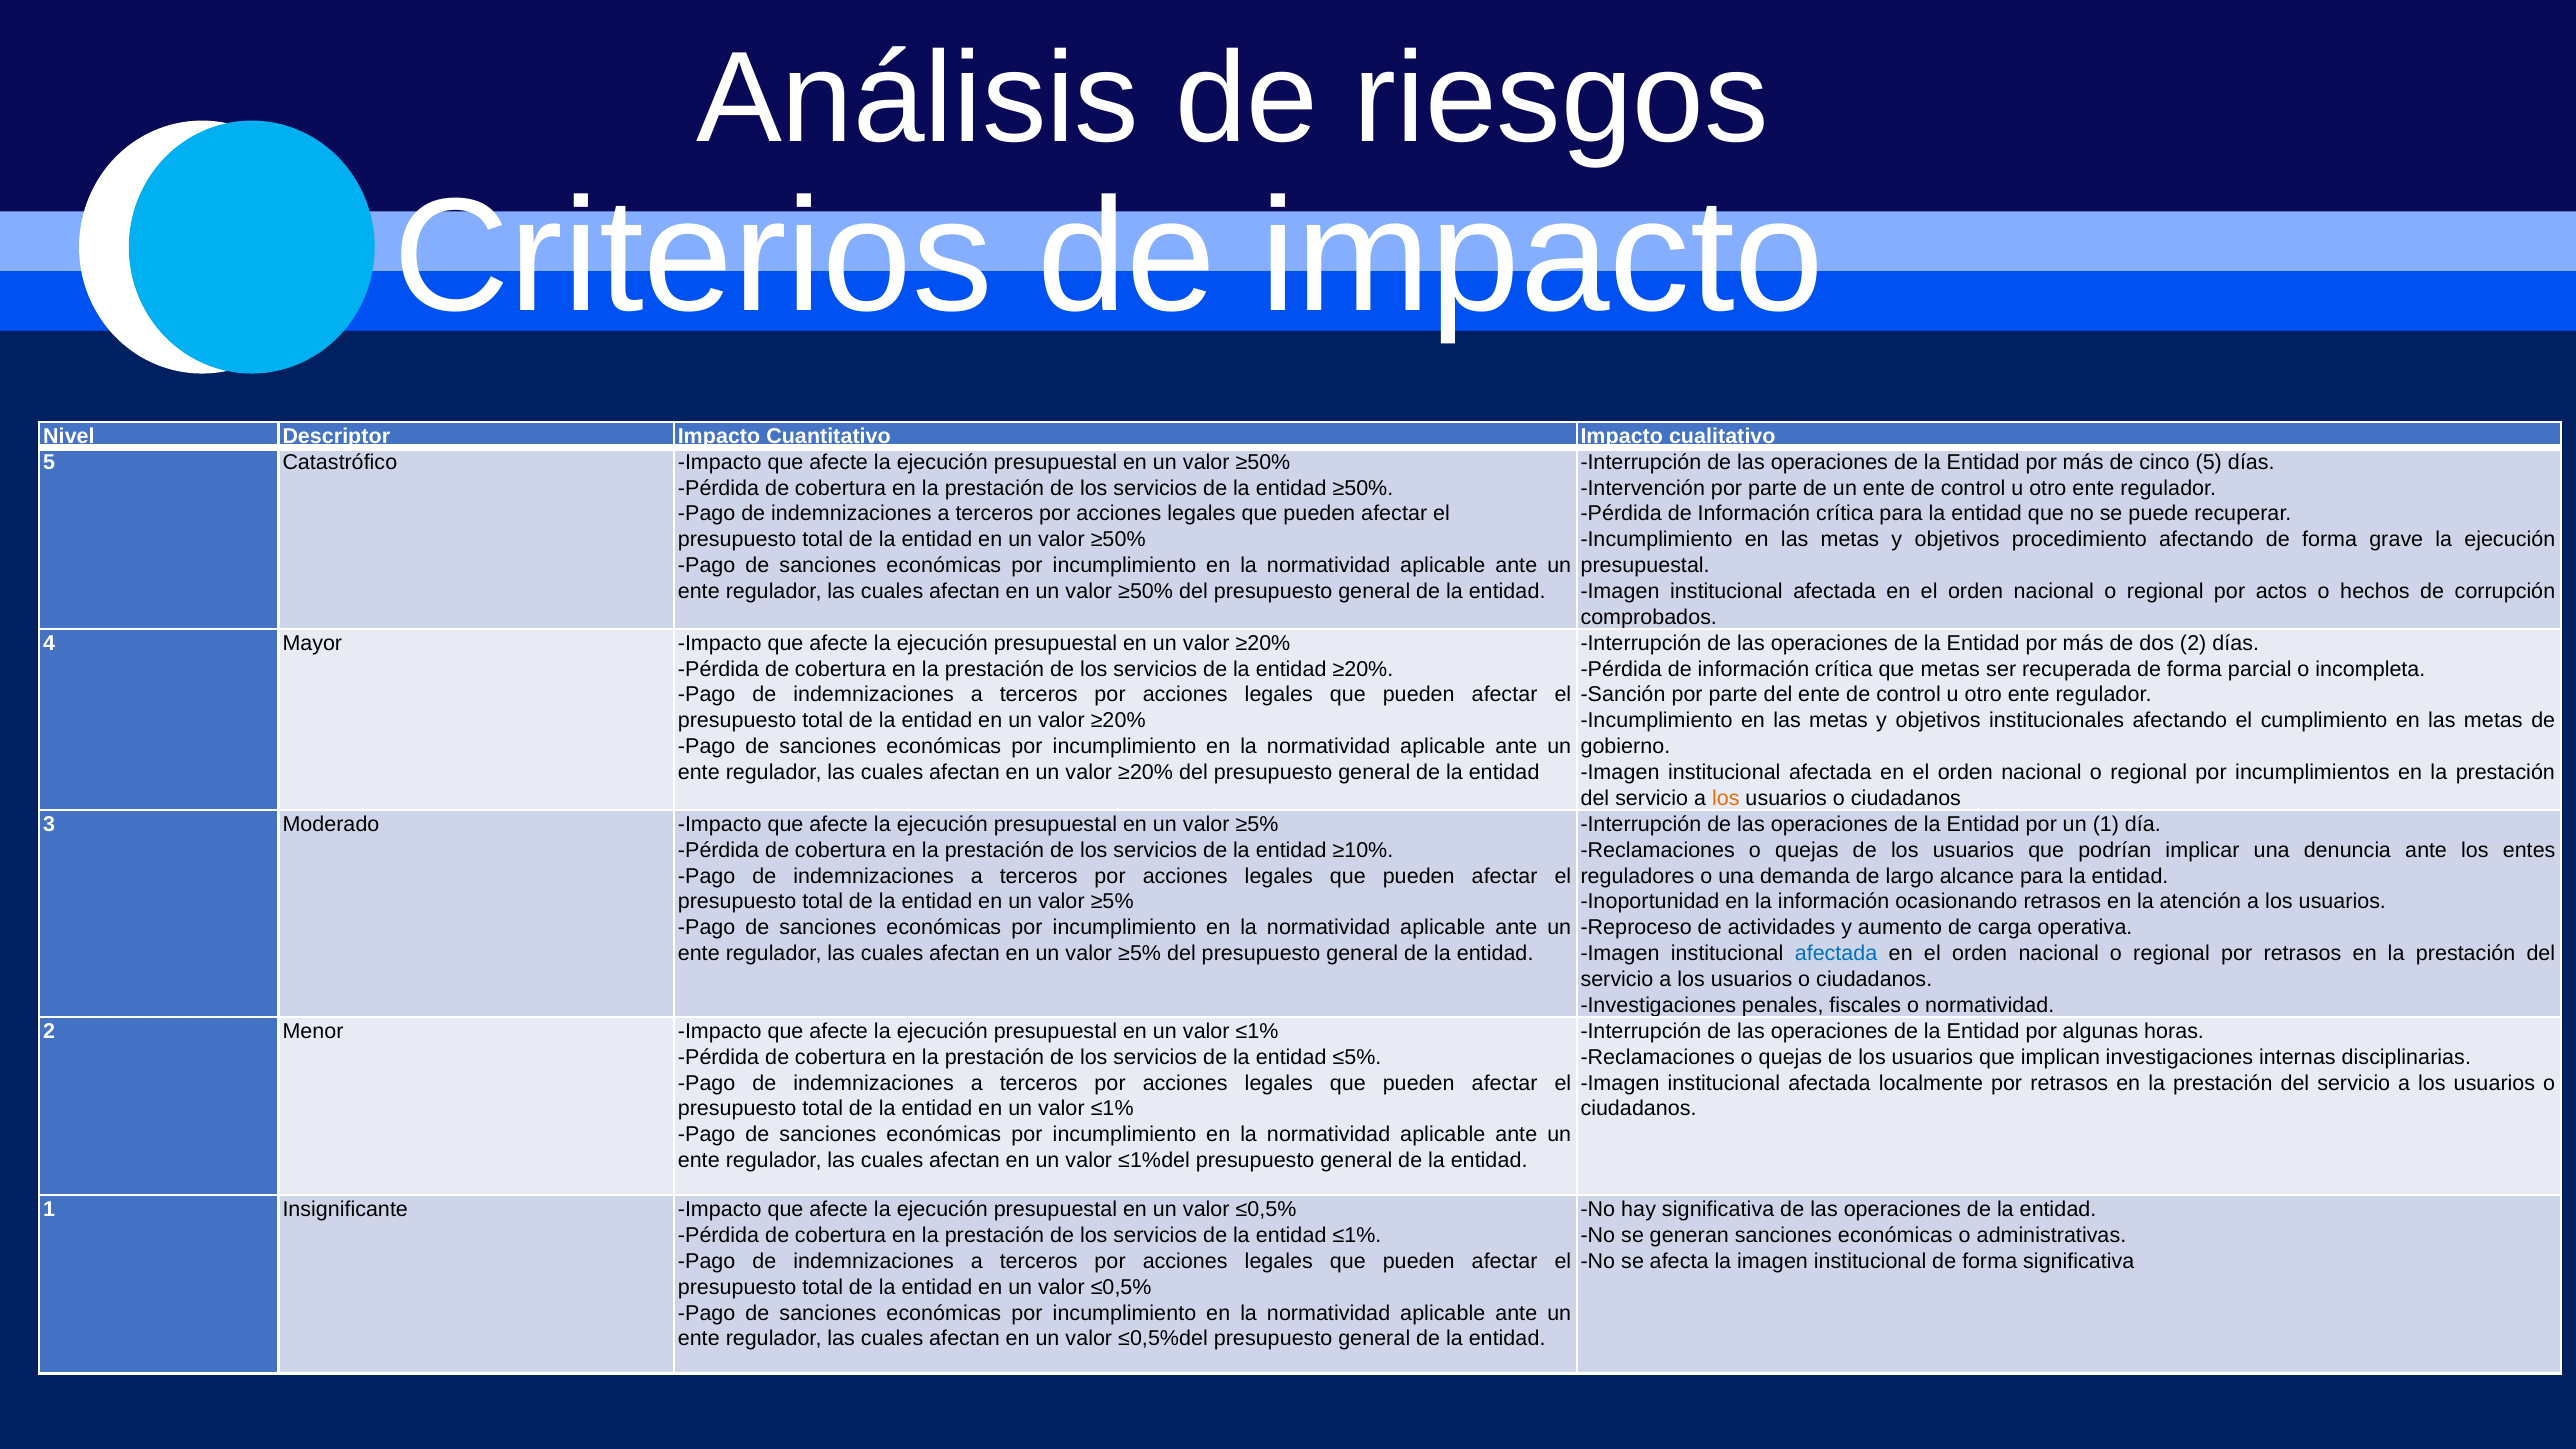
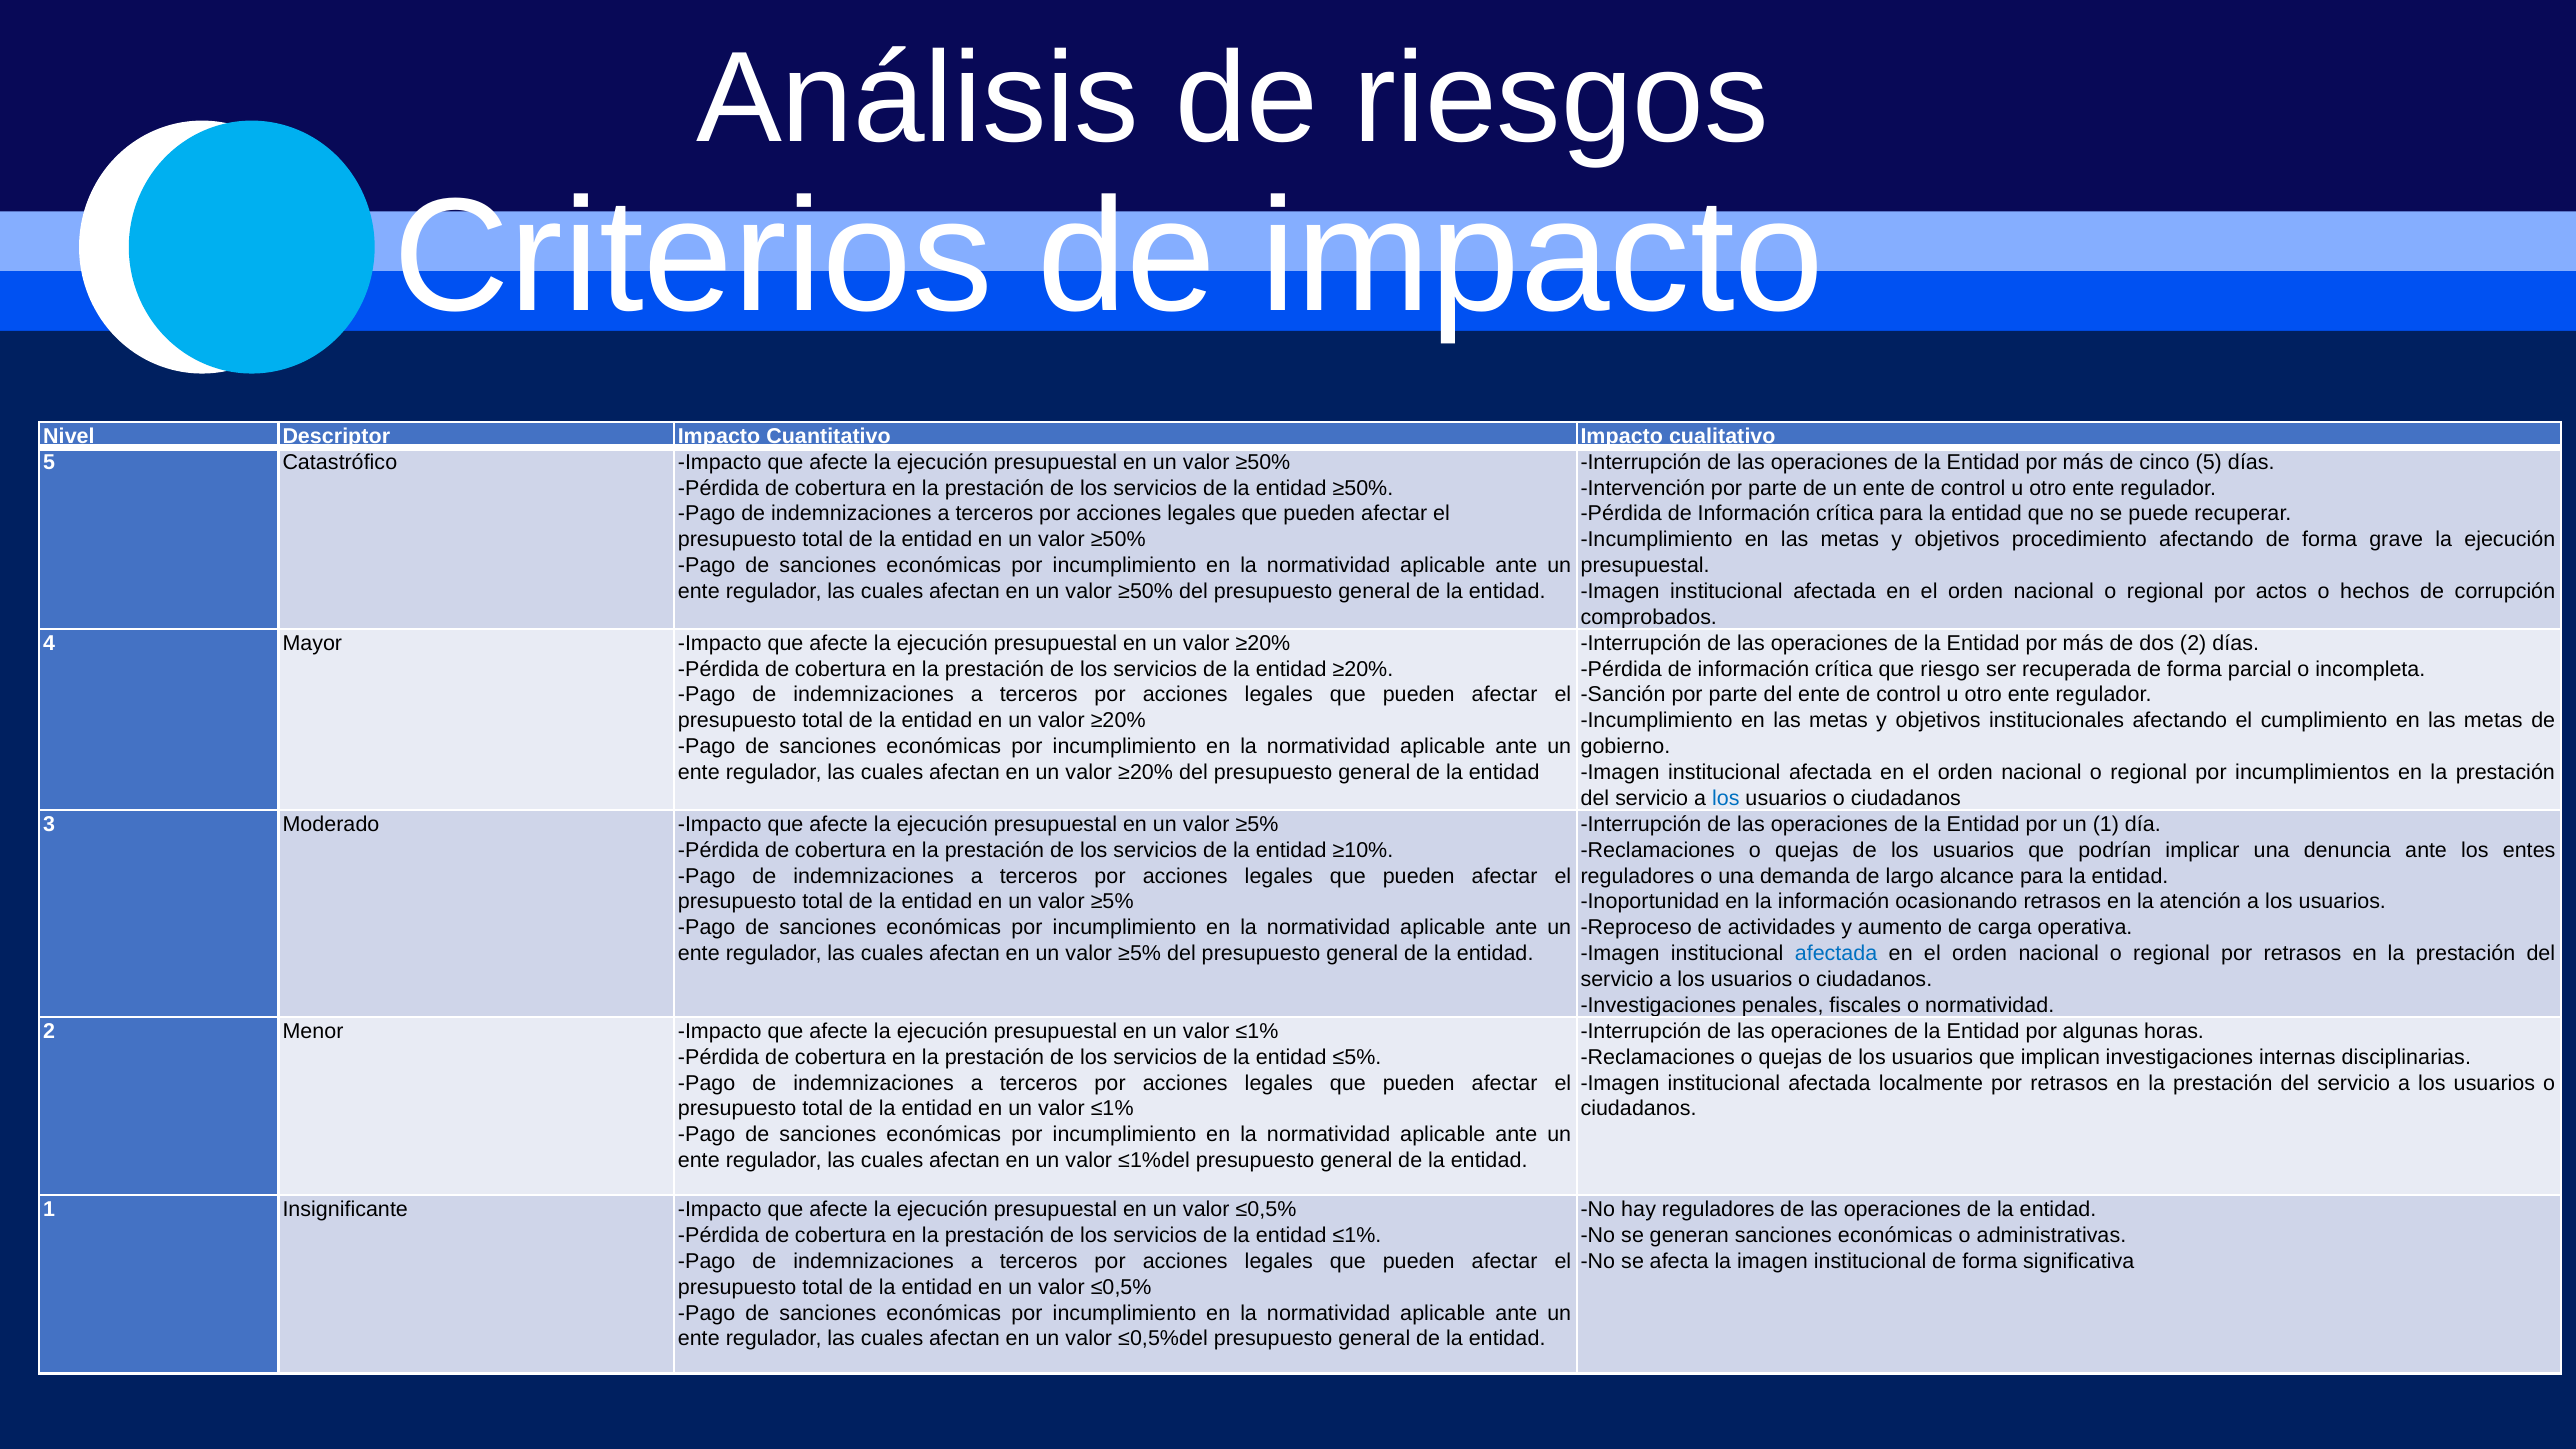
que metas: metas -> riesgo
los at (1726, 798) colour: orange -> blue
hay significativa: significativa -> reguladores
